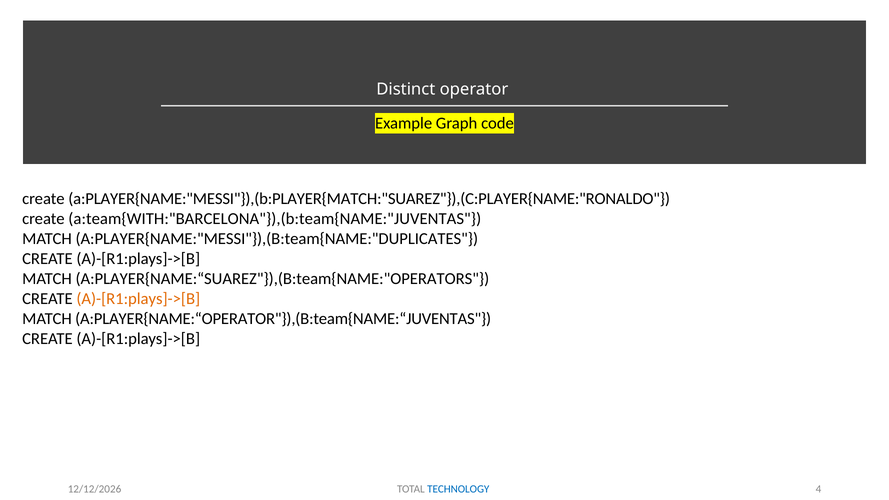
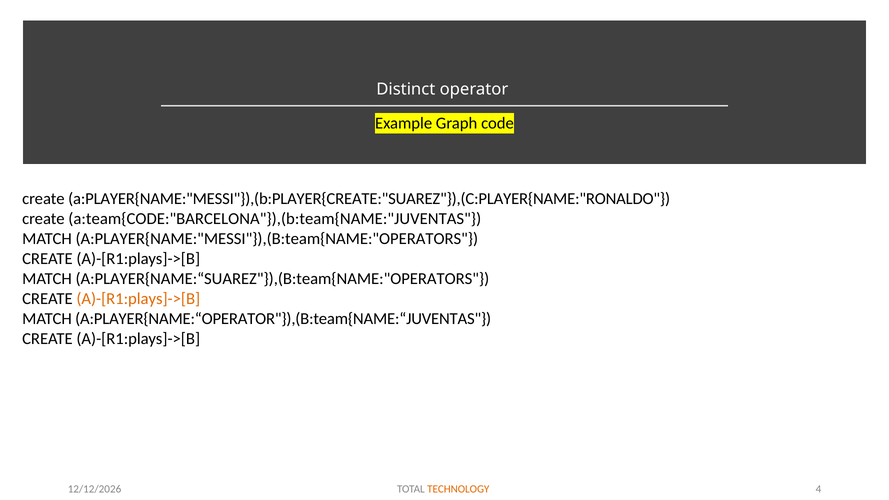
a:PLAYER{NAME:"MESSI"}),(b:PLAYER{MATCH:"SUAREZ"}),(C:PLAYER{NAME:"RONALDO: a:PLAYER{NAME:"MESSI"}),(b:PLAYER{MATCH:"SUAREZ"}),(C:PLAYER{NAME:"RONALDO -> a:PLAYER{NAME:"MESSI"}),(b:PLAYER{CREATE:"SUAREZ"}),(C:PLAYER{NAME:"RONALDO
a:team{WITH:"BARCELONA"}),(b:team{NAME:"JUVENTAS: a:team{WITH:"BARCELONA"}),(b:team{NAME:"JUVENTAS -> a:team{CODE:"BARCELONA"}),(b:team{NAME:"JUVENTAS
A:PLAYER{NAME:"MESSI"}),(B:team{NAME:"DUPLICATES: A:PLAYER{NAME:"MESSI"}),(B:team{NAME:"DUPLICATES -> A:PLAYER{NAME:"MESSI"}),(B:team{NAME:"OPERATORS
TECHNOLOGY colour: blue -> orange
